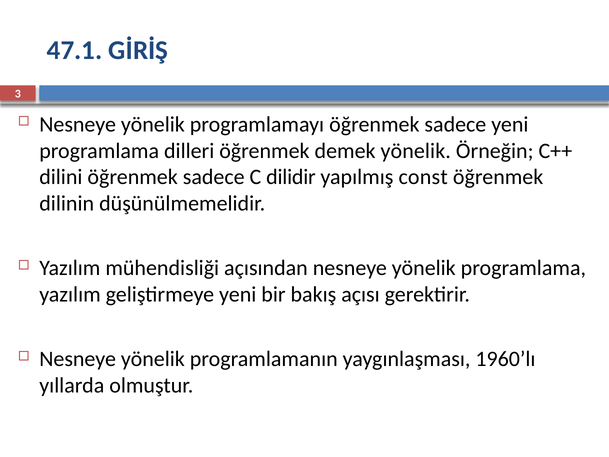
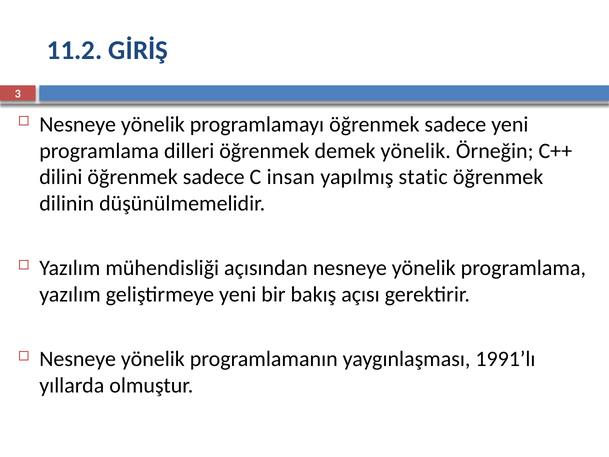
47.1: 47.1 -> 11.2
dilidir: dilidir -> insan
const: const -> static
1960’lı: 1960’lı -> 1991’lı
